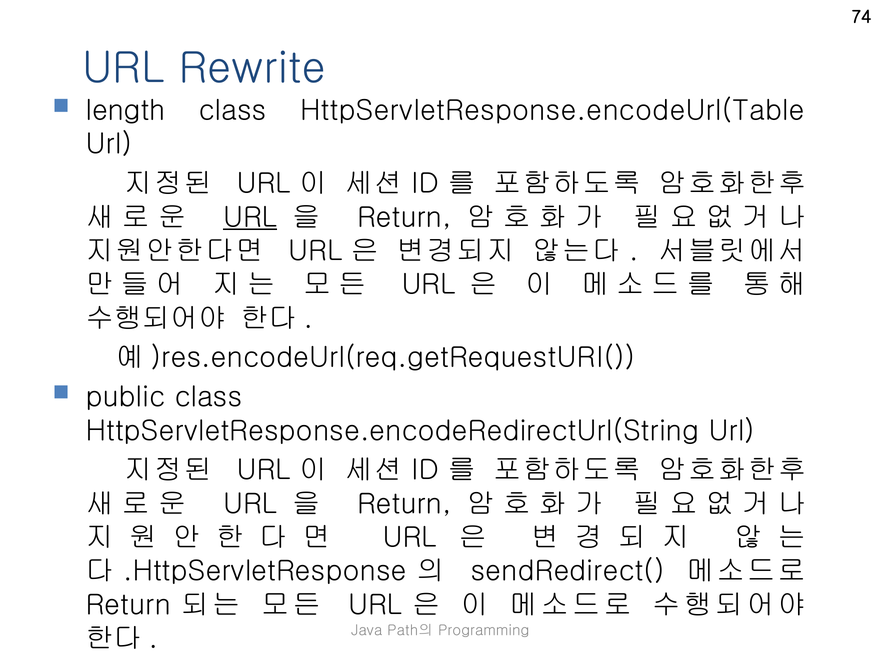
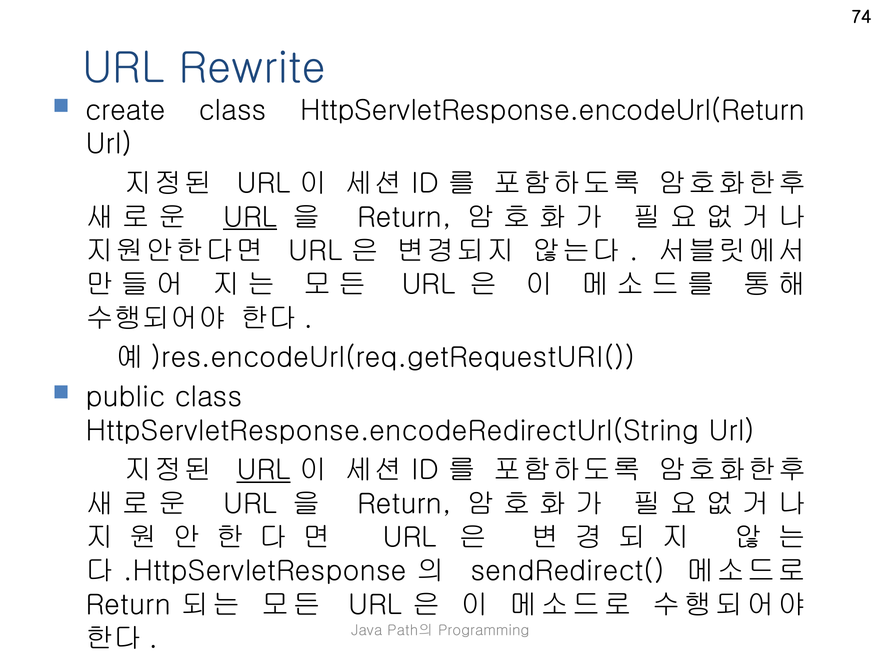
length: length -> create
HttpServletResponse.encodeUrl(Table: HttpServletResponse.encodeUrl(Table -> HttpServletResponse.encodeUrl(Return
URL at (264, 471) underline: none -> present
